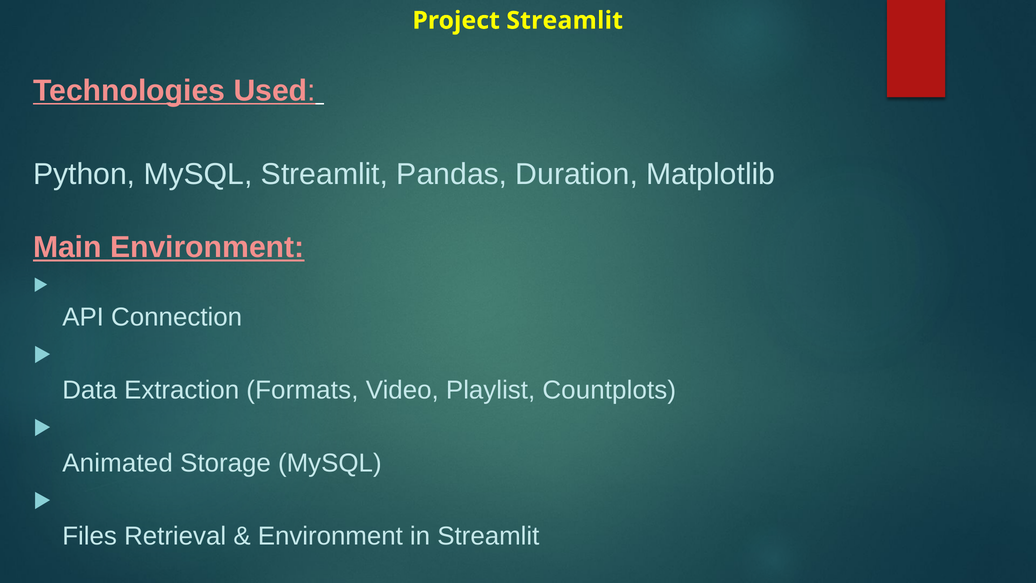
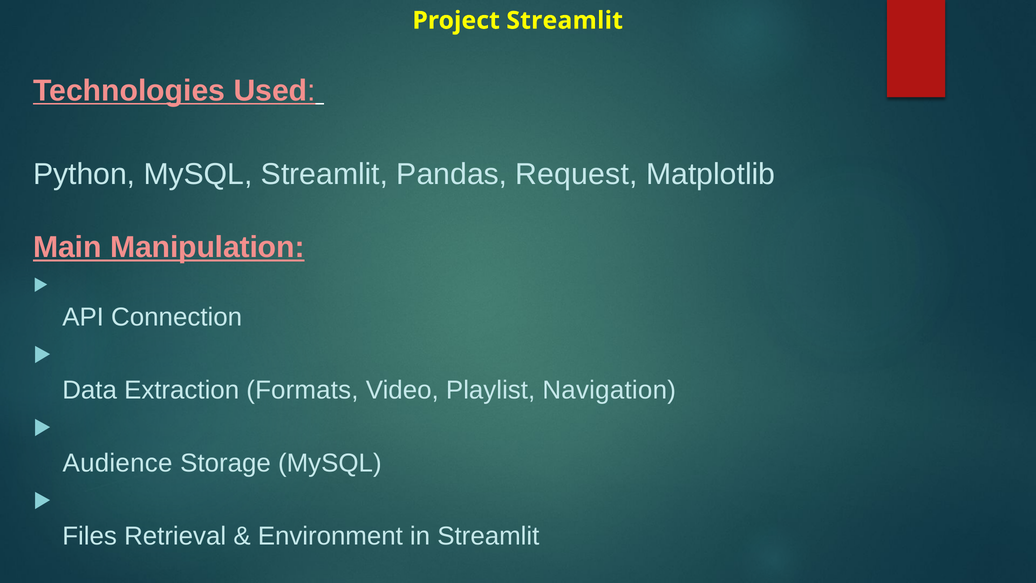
Duration: Duration -> Request
Main Environment: Environment -> Manipulation
Countplots: Countplots -> Navigation
Animated: Animated -> Audience
